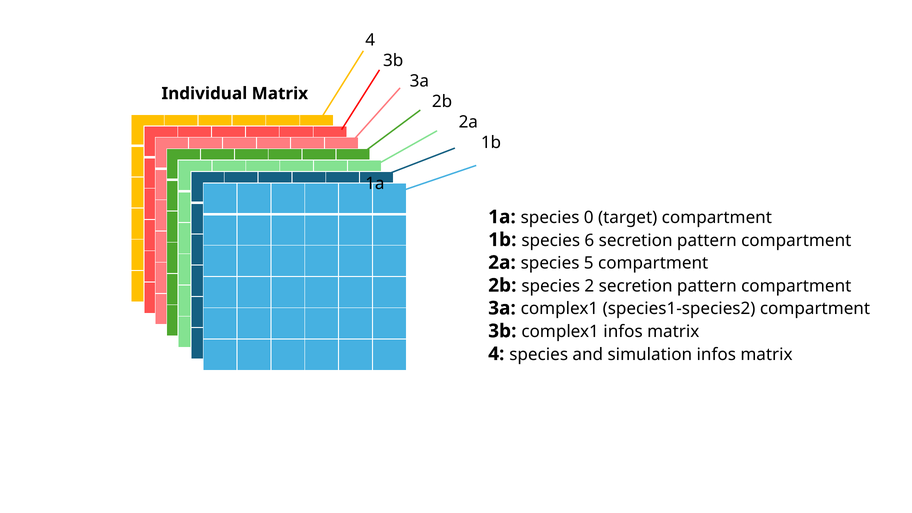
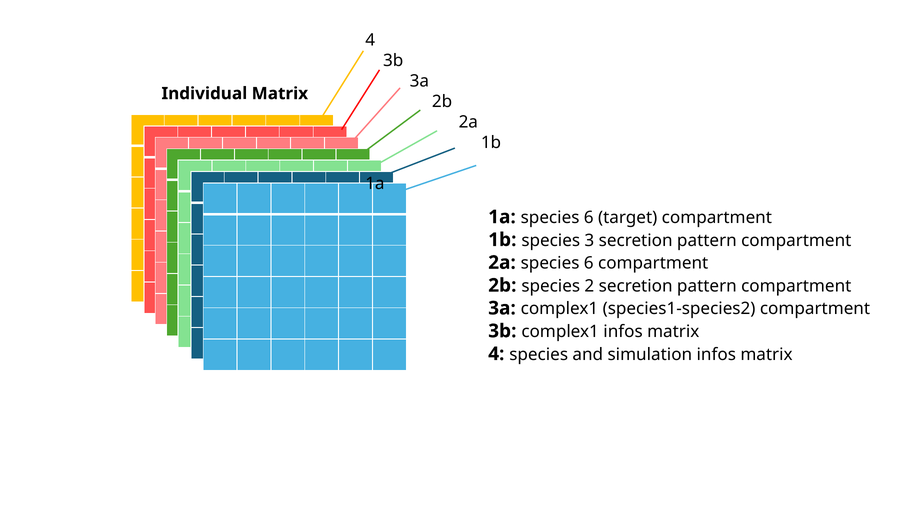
1a species 0: 0 -> 6
6: 6 -> 3
2a species 5: 5 -> 6
